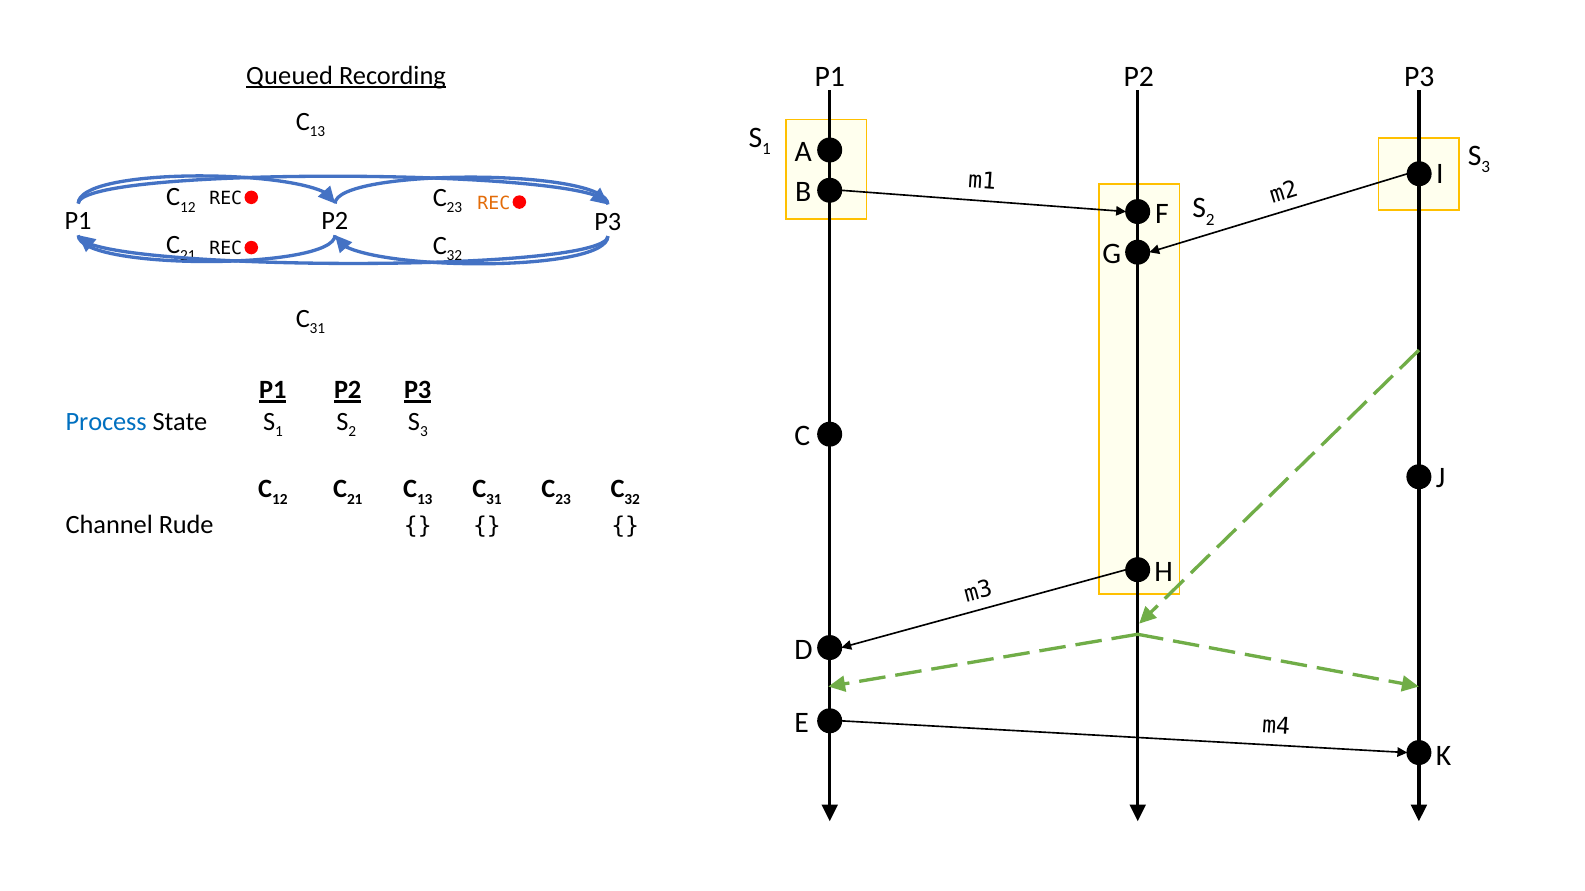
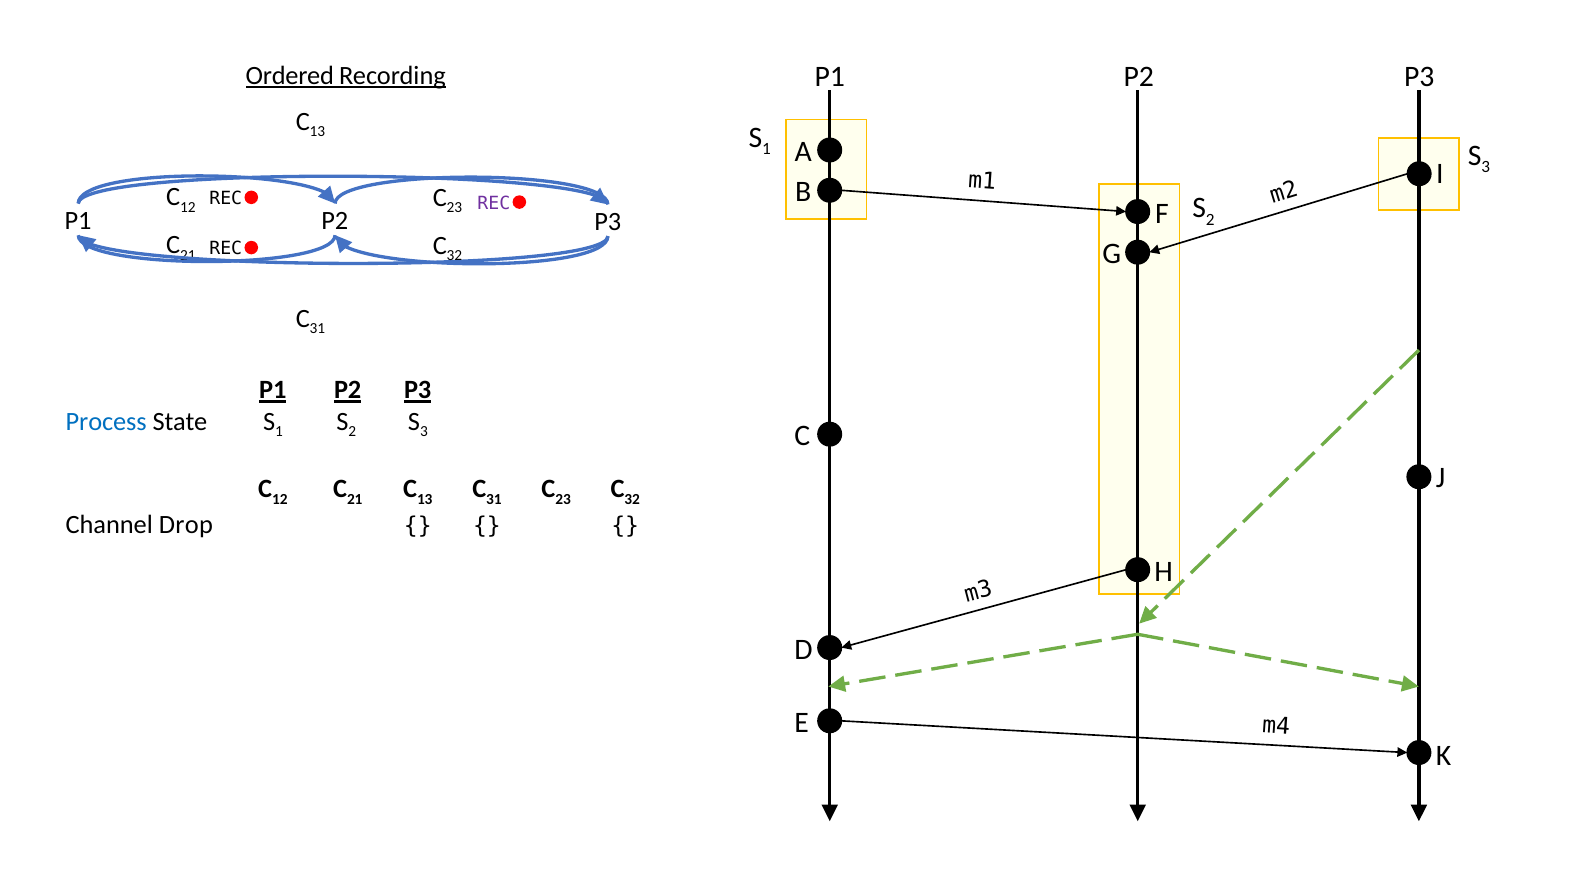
Queued: Queued -> Ordered
REC at (494, 203) colour: orange -> purple
Rude: Rude -> Drop
